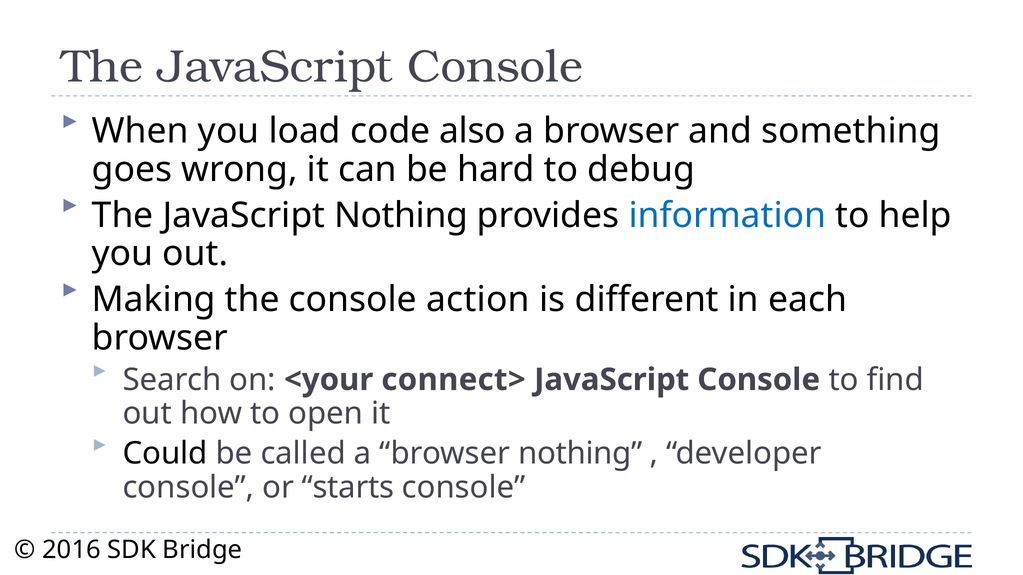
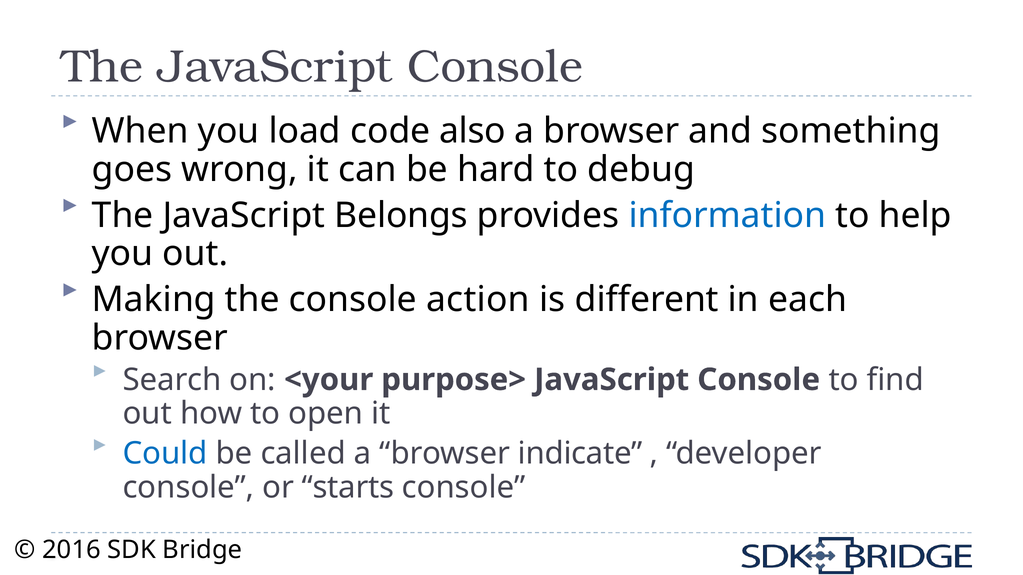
JavaScript Nothing: Nothing -> Belongs
connect>: connect> -> purpose>
Could colour: black -> blue
browser nothing: nothing -> indicate
